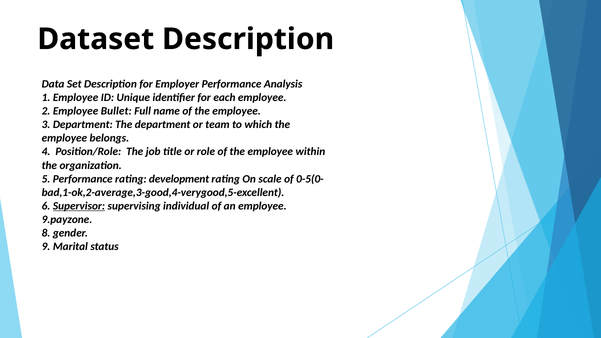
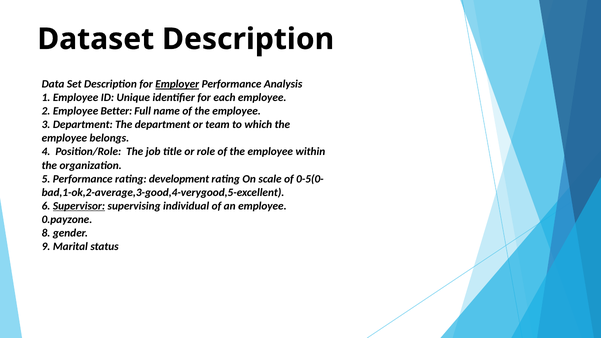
Employer underline: none -> present
Bullet: Bullet -> Better
9.payzone: 9.payzone -> 0.payzone
